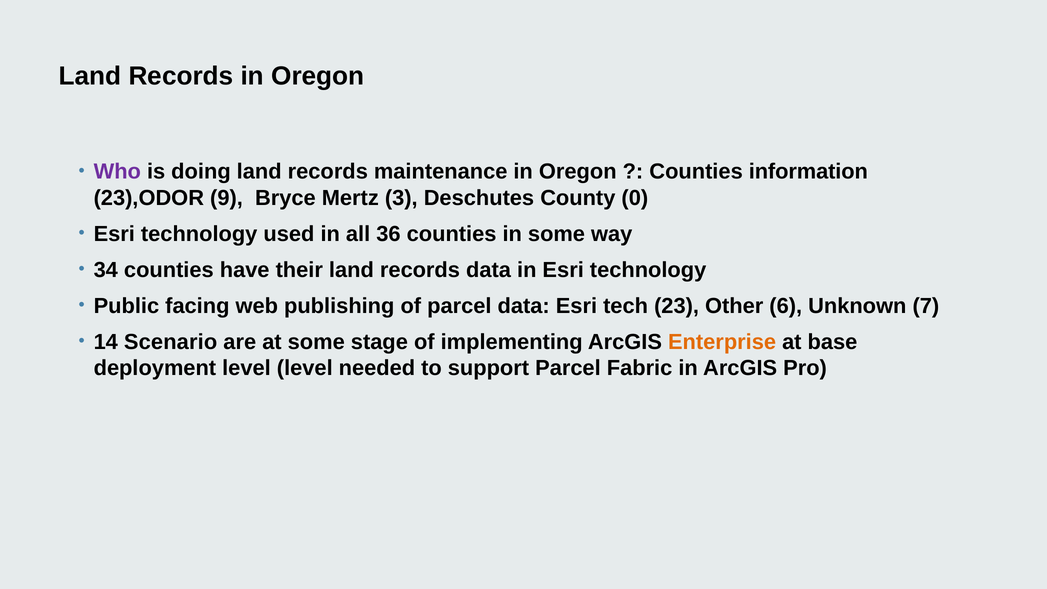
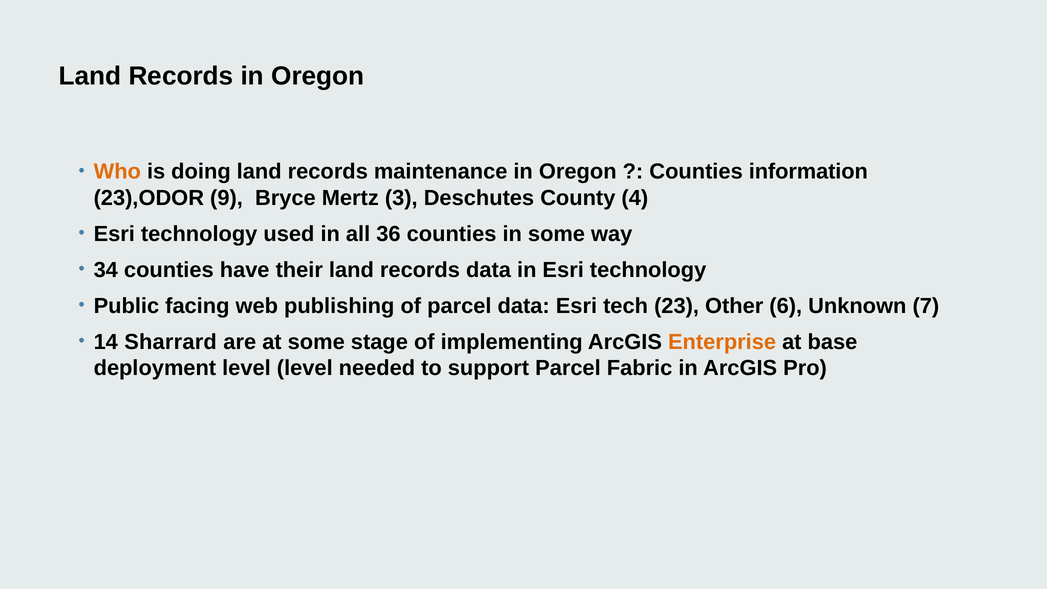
Who colour: purple -> orange
0: 0 -> 4
Scenario: Scenario -> Sharrard
